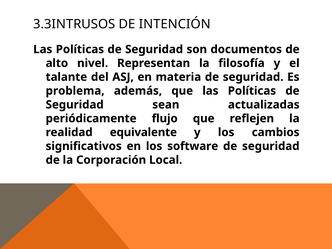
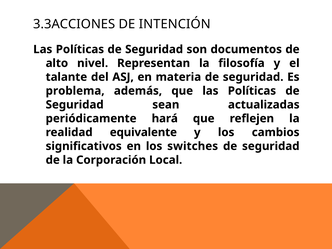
3.3INTRUSOS: 3.3INTRUSOS -> 3.3ACCIONES
flujo: flujo -> hará
software: software -> switches
